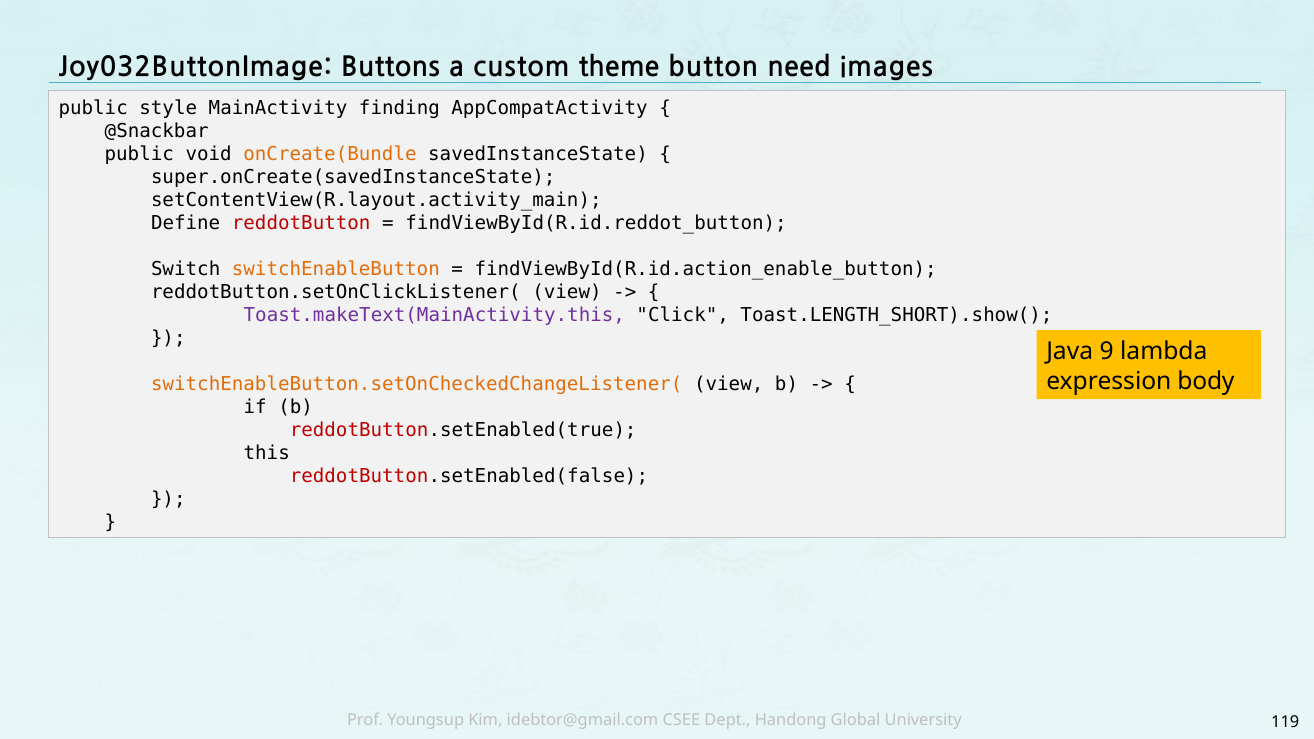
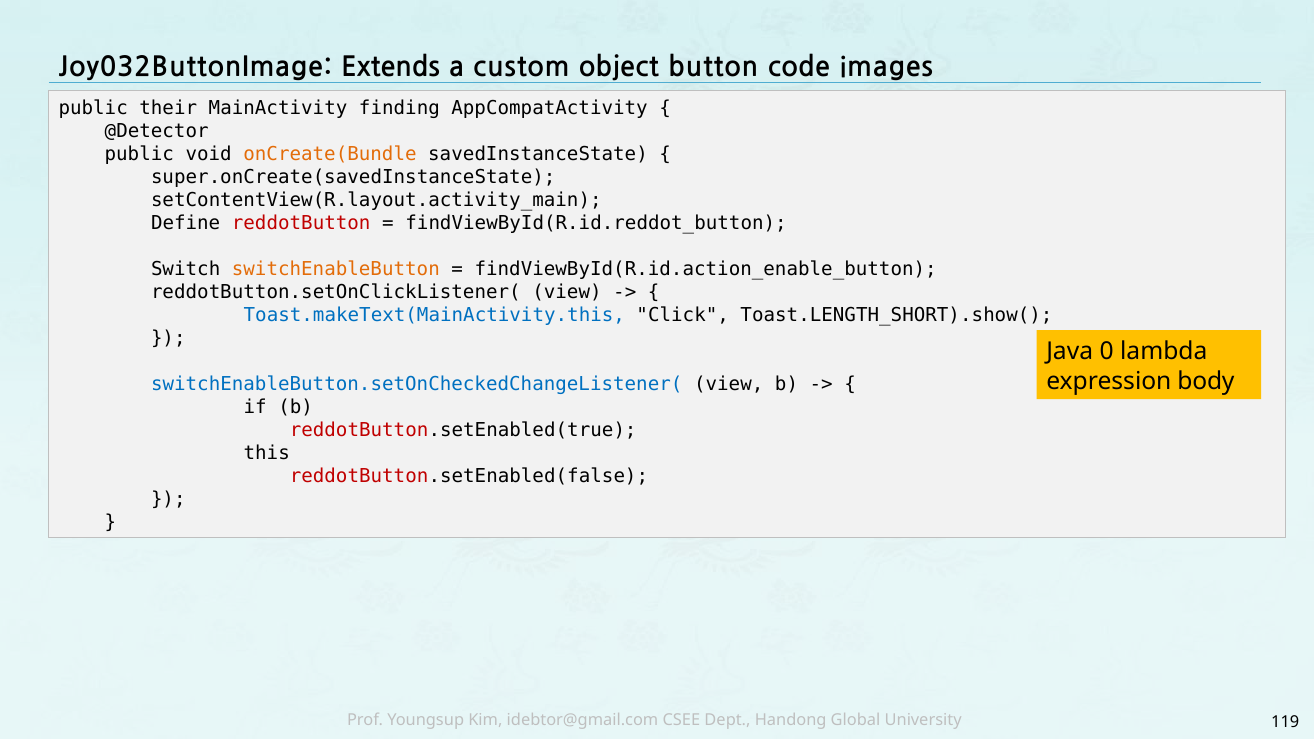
Buttons: Buttons -> Extends
theme: theme -> object
need: need -> code
style: style -> their
@Snackbar: @Snackbar -> @Detector
Toast.makeText(MainActivity.this colour: purple -> blue
9: 9 -> 0
switchEnableButton.setOnCheckedChangeListener( colour: orange -> blue
